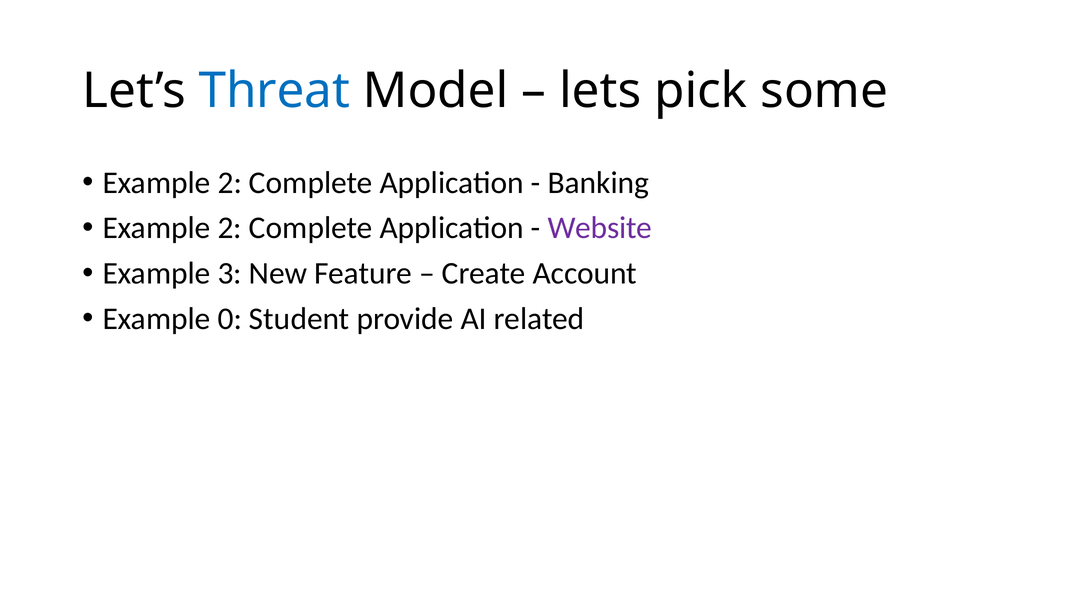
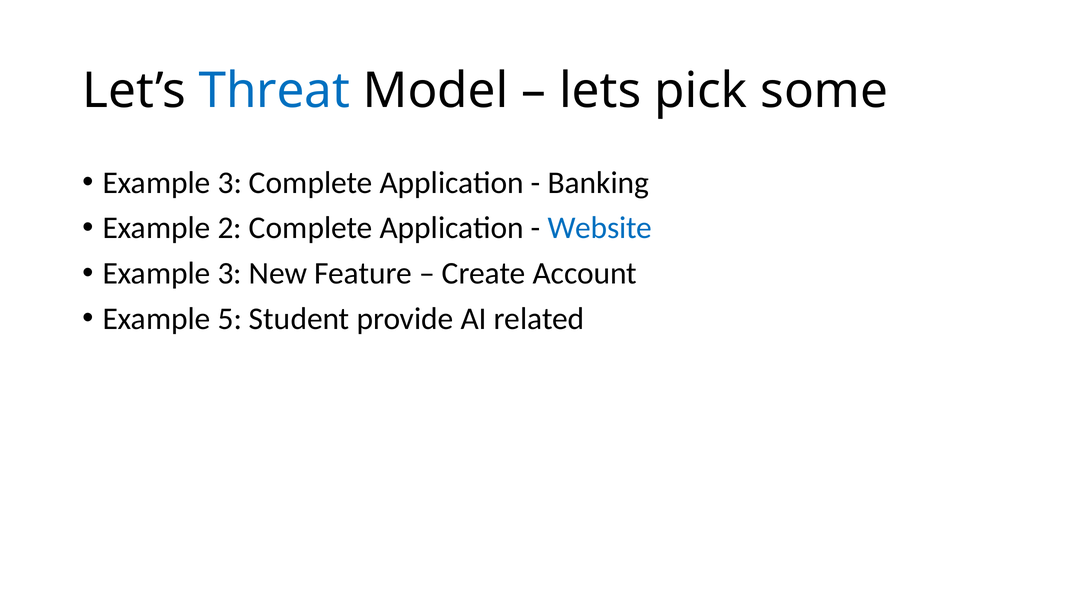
2 at (230, 183): 2 -> 3
Website colour: purple -> blue
0: 0 -> 5
